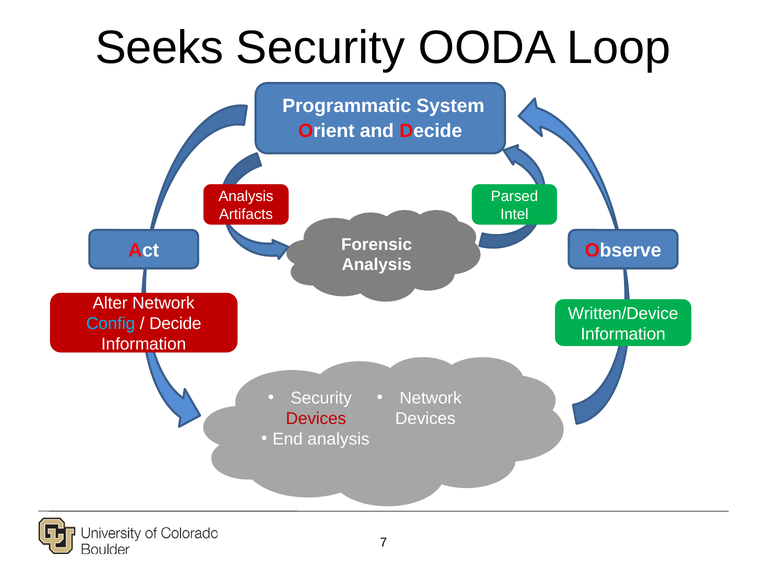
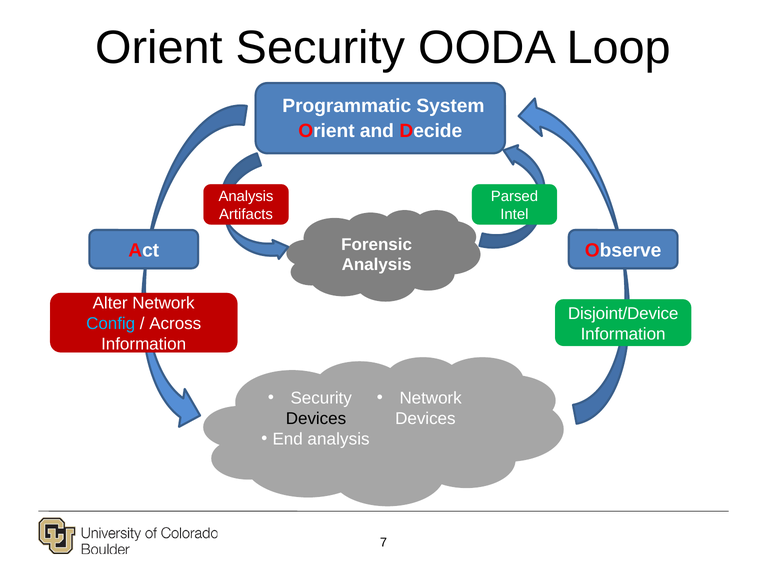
Seeks at (159, 48): Seeks -> Orient
Written/Device: Written/Device -> Disjoint/Device
Decide at (175, 324): Decide -> Across
Devices at (316, 419) colour: red -> black
